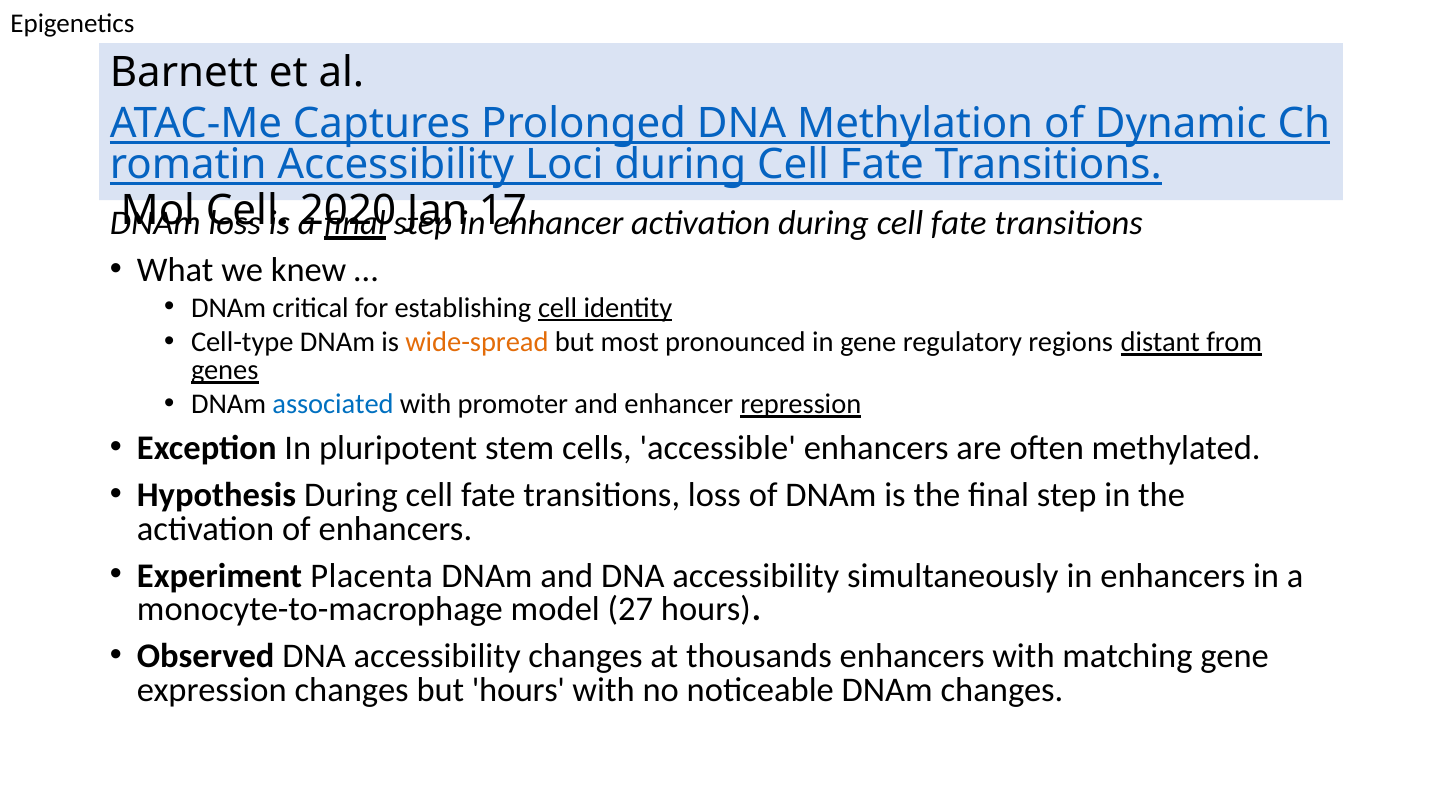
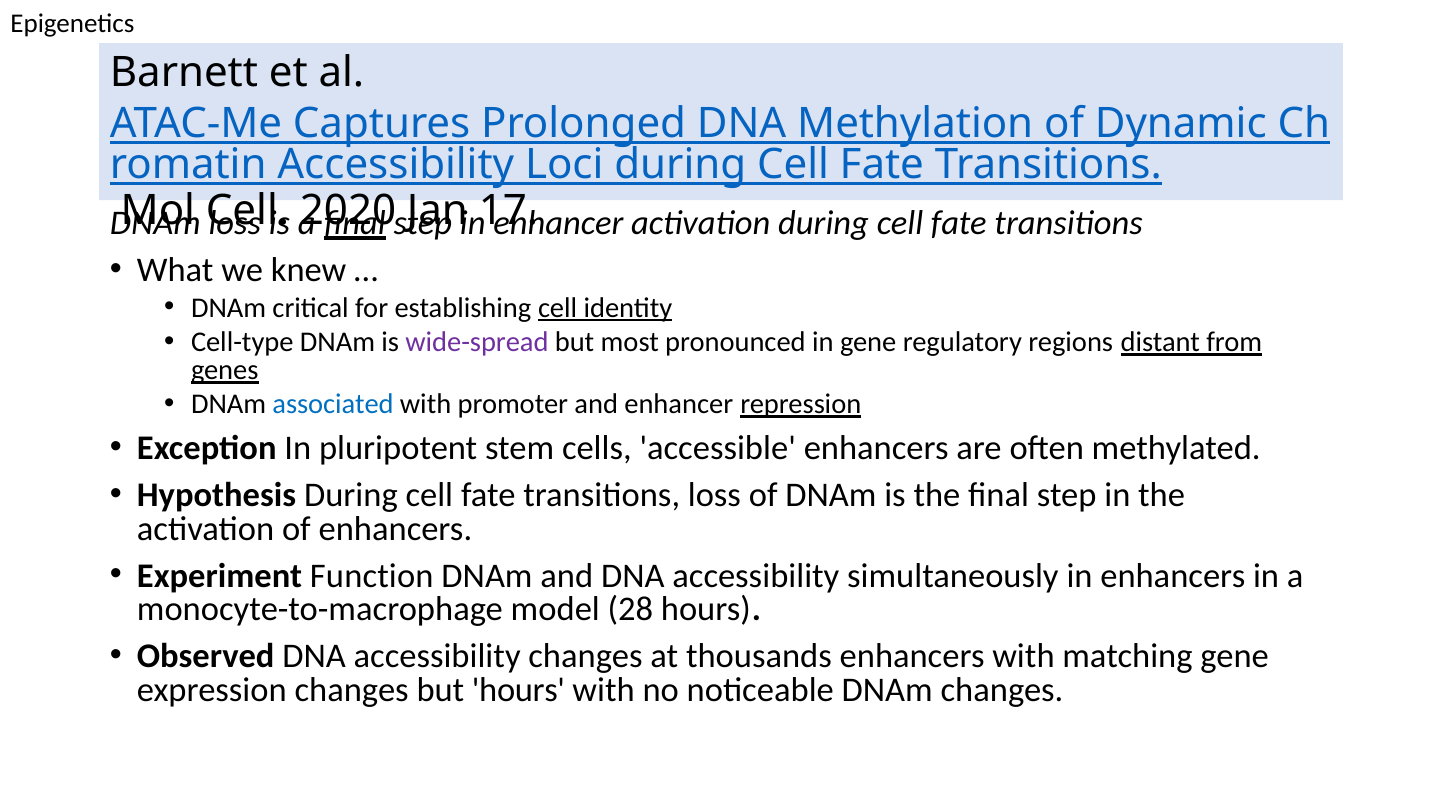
wide-spread colour: orange -> purple
Placenta: Placenta -> Function
27: 27 -> 28
